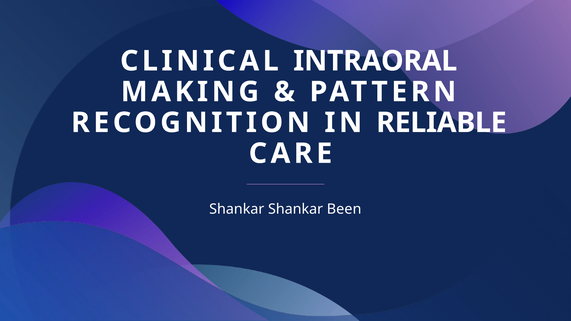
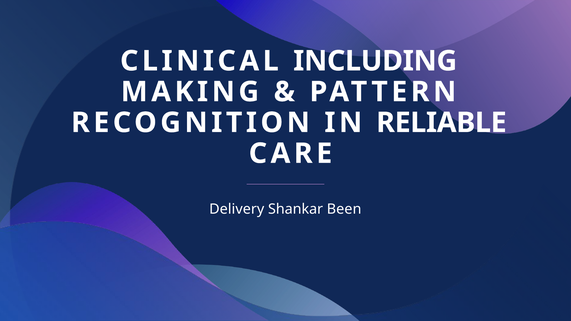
INTRAORAL: INTRAORAL -> INCLUDING
Shankar at (237, 209): Shankar -> Delivery
